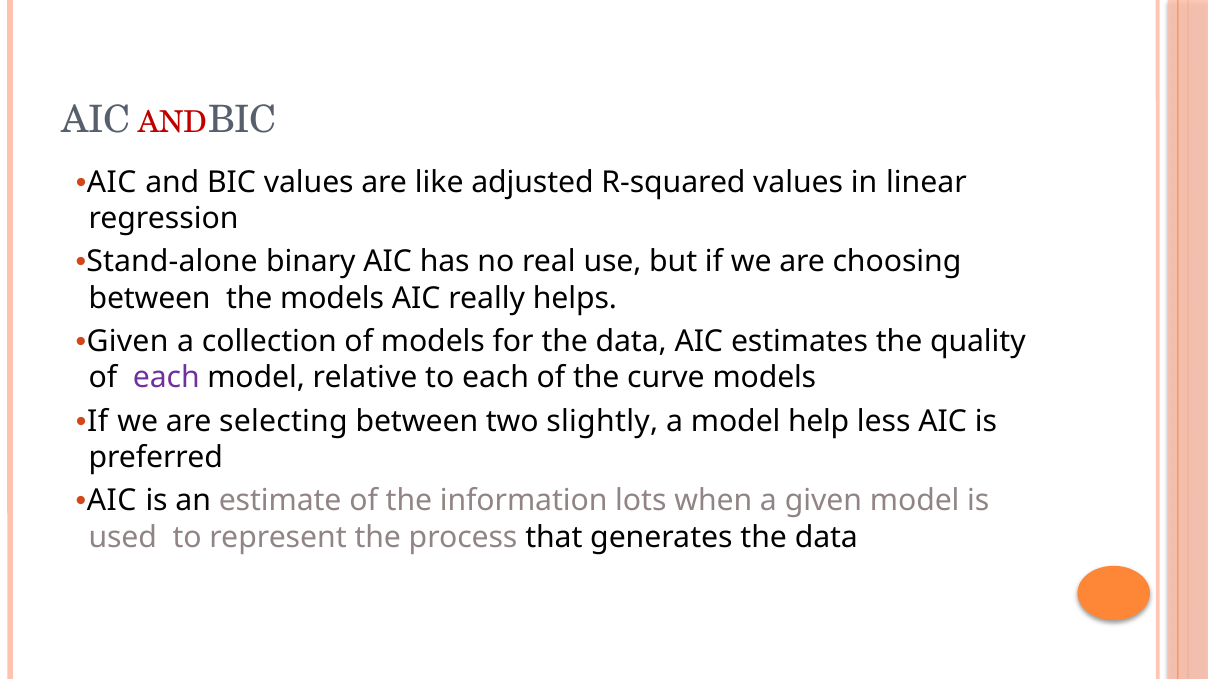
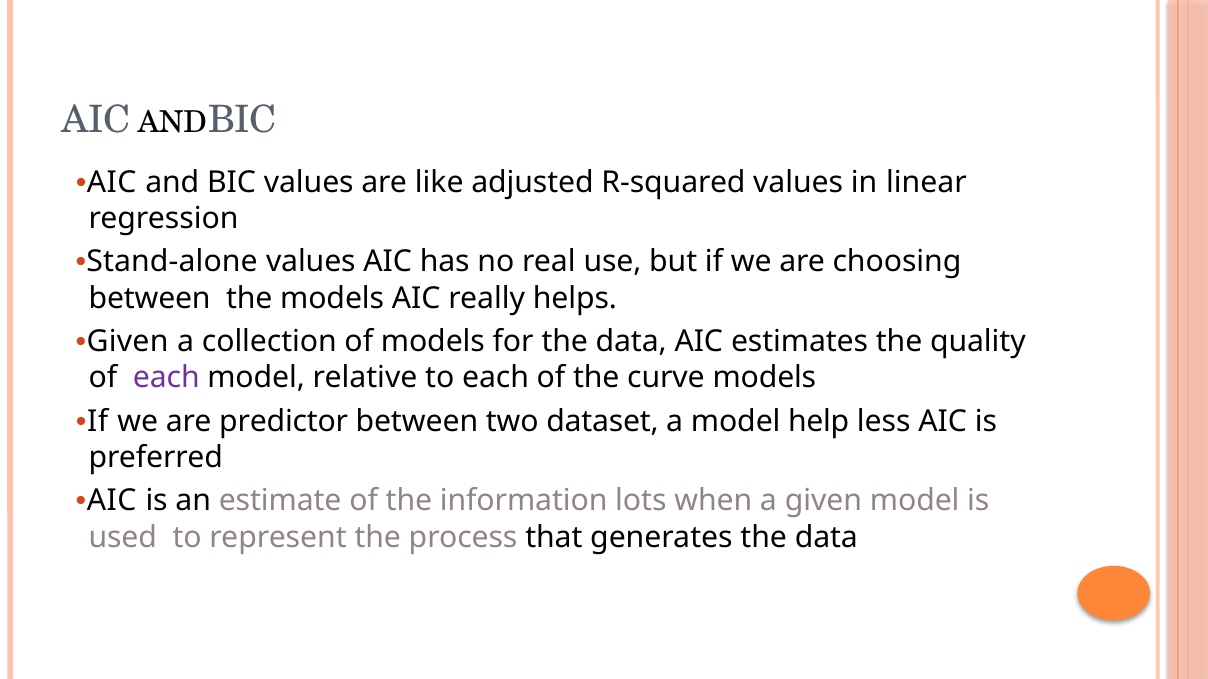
AND at (172, 123) colour: red -> black
Stand-alone binary: binary -> values
selecting: selecting -> predictor
slightly: slightly -> dataset
